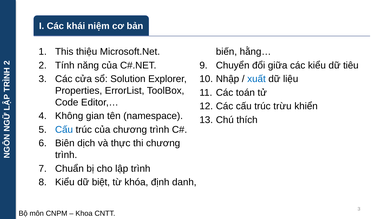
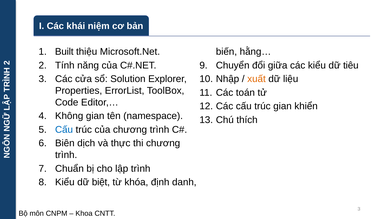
This: This -> Built
xuất colour: blue -> orange
trúc trừu: trừu -> gian
